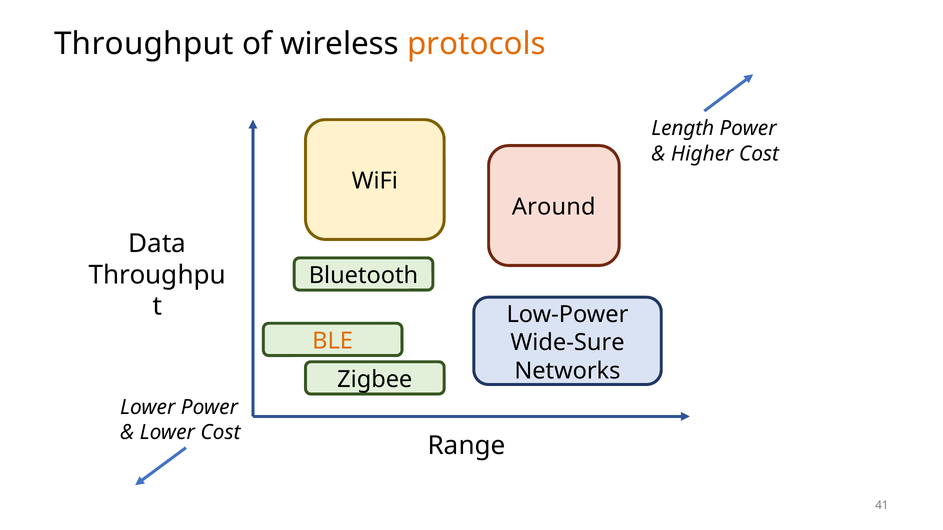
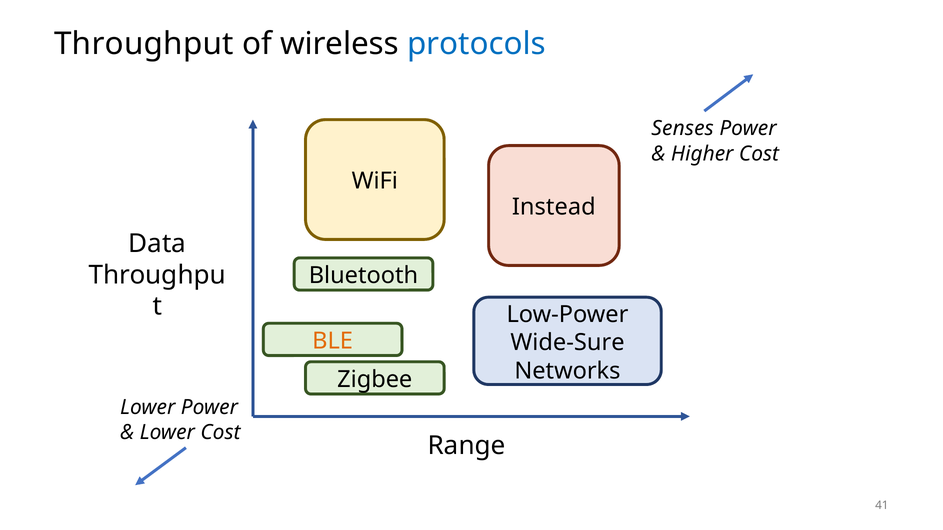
protocols colour: orange -> blue
Length: Length -> Senses
Around: Around -> Instead
